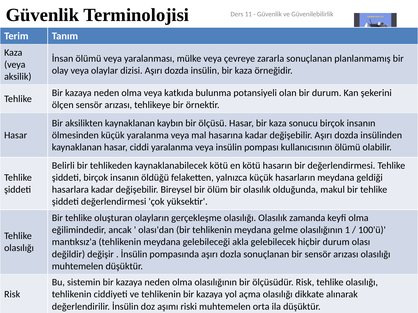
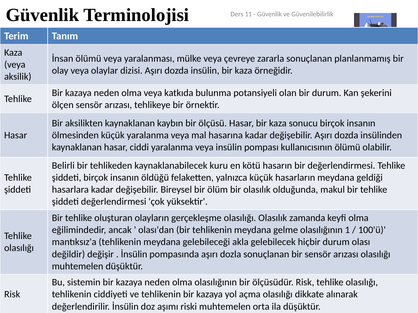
kaynaklanabilecek kötü: kötü -> kuru
